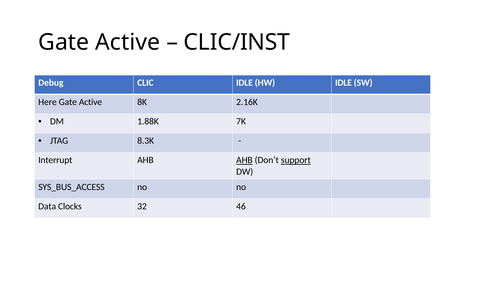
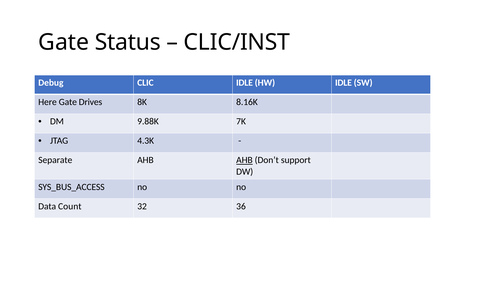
Active at (128, 42): Active -> Status
Active at (91, 102): Active -> Drives
2.16K: 2.16K -> 8.16K
1.88K: 1.88K -> 9.88K
8.3K: 8.3K -> 4.3K
Interrupt: Interrupt -> Separate
support underline: present -> none
Clocks: Clocks -> Count
46: 46 -> 36
